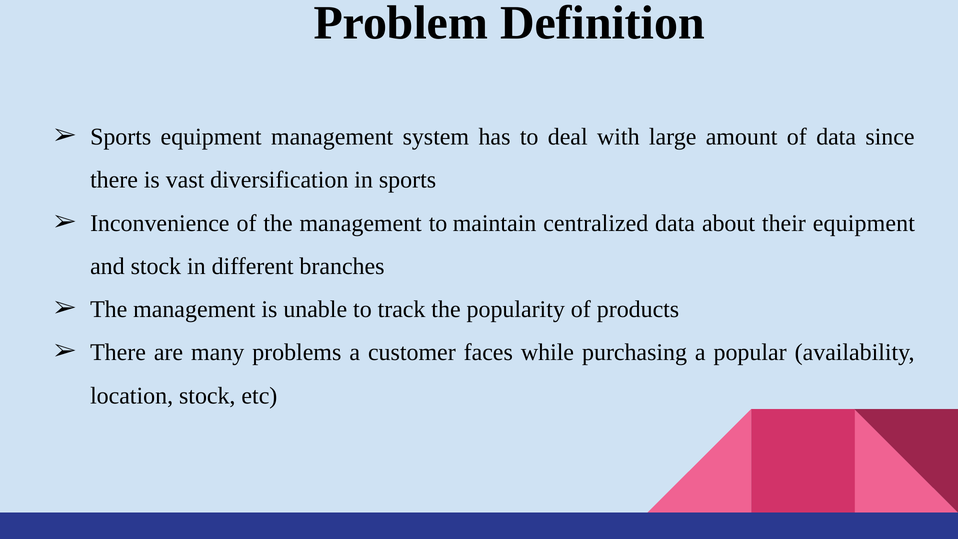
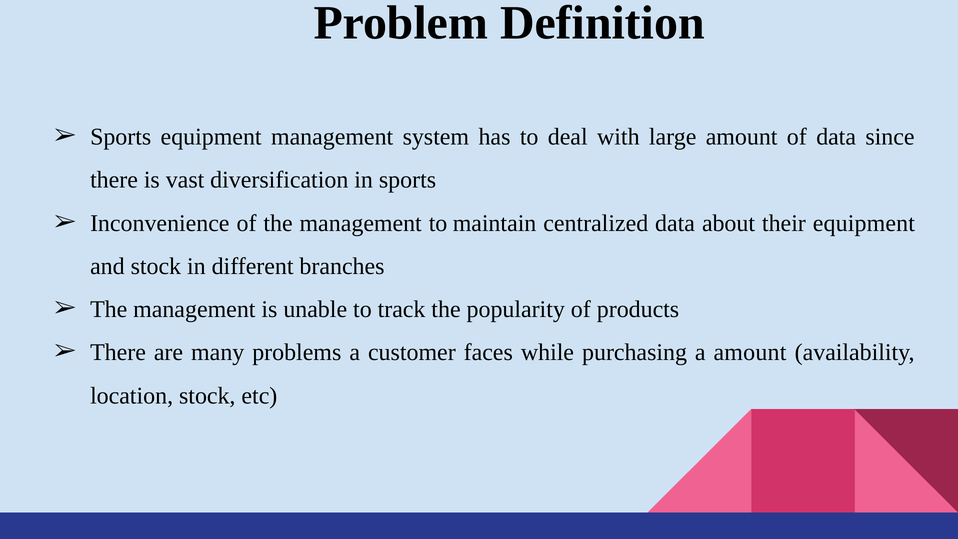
a popular: popular -> amount
